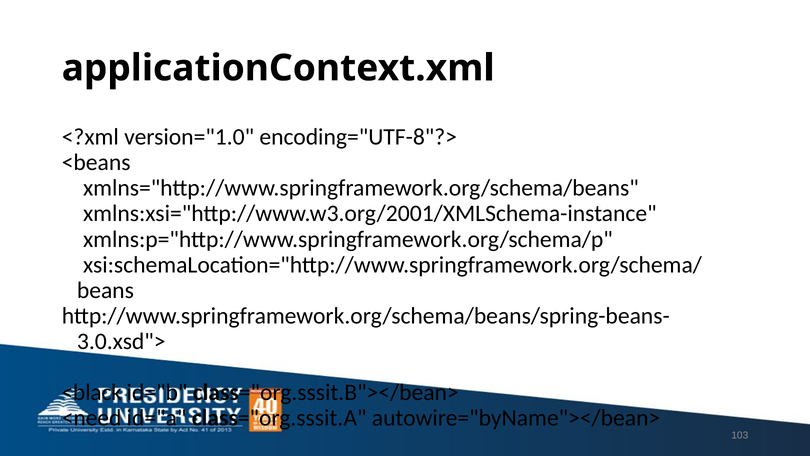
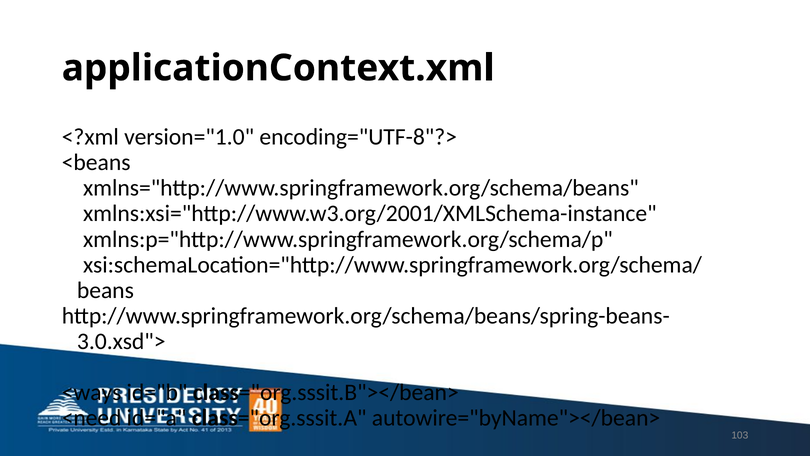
<black: <black -> <ways
